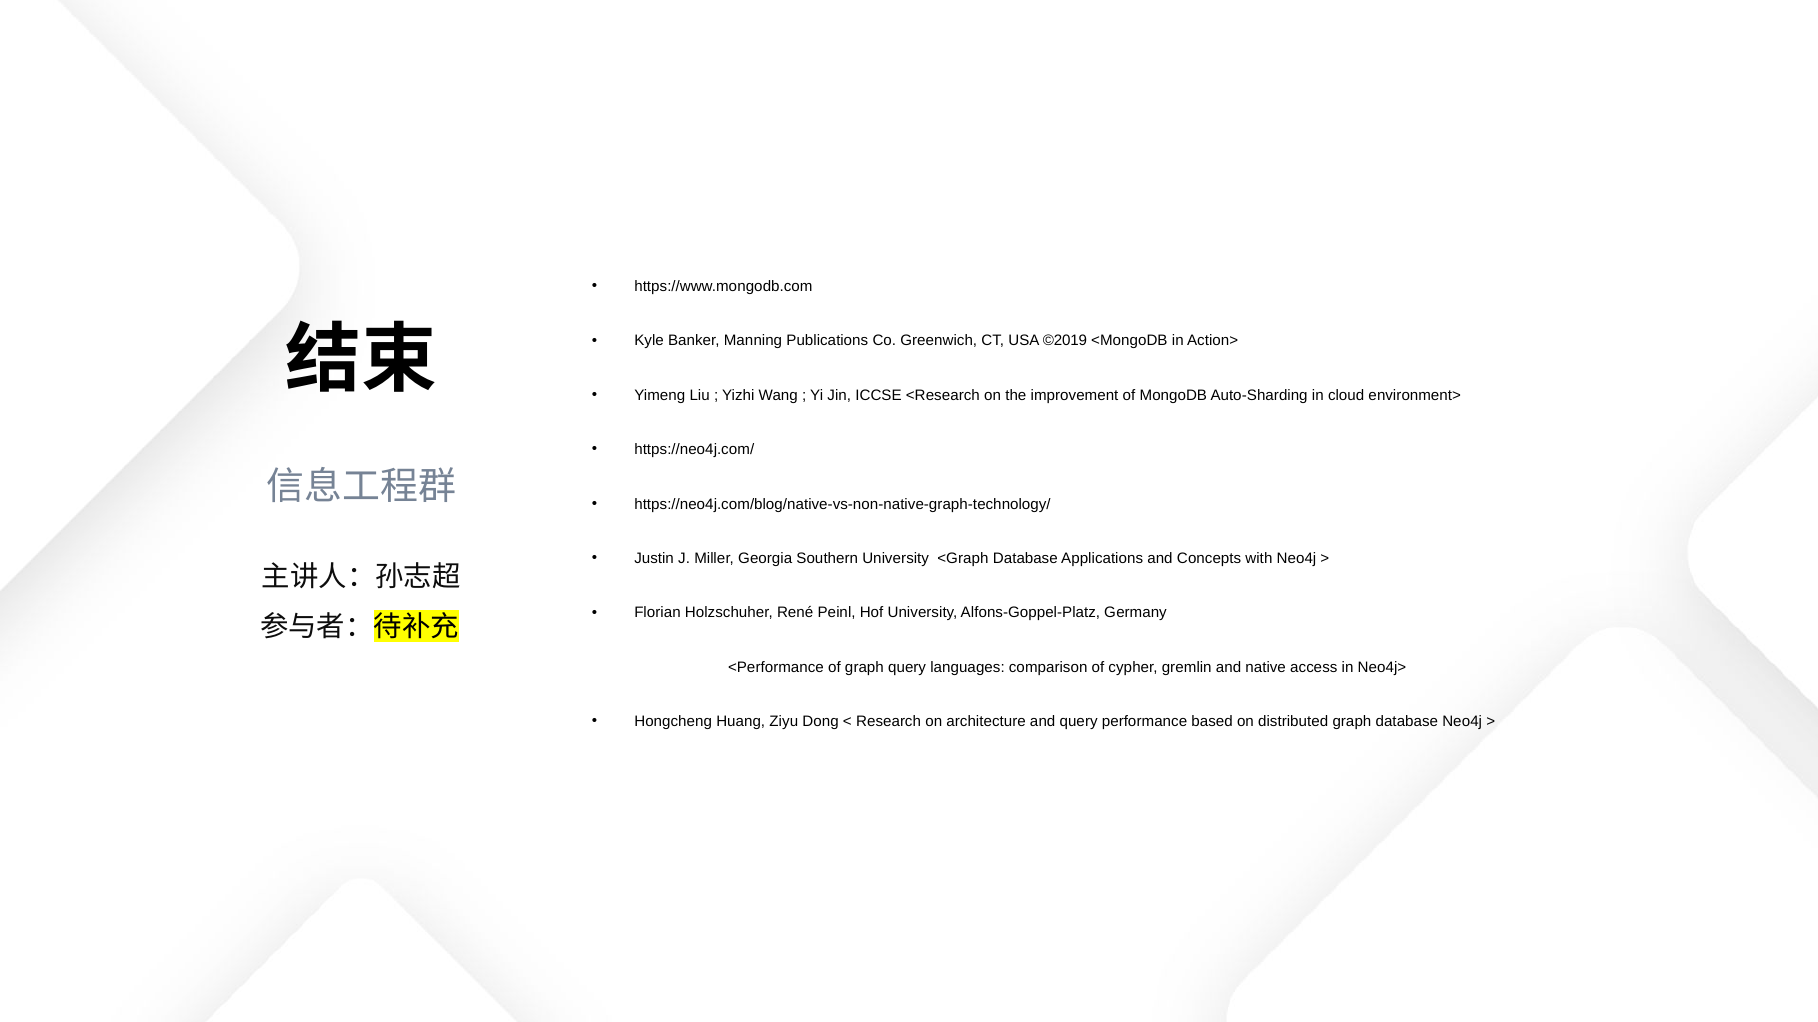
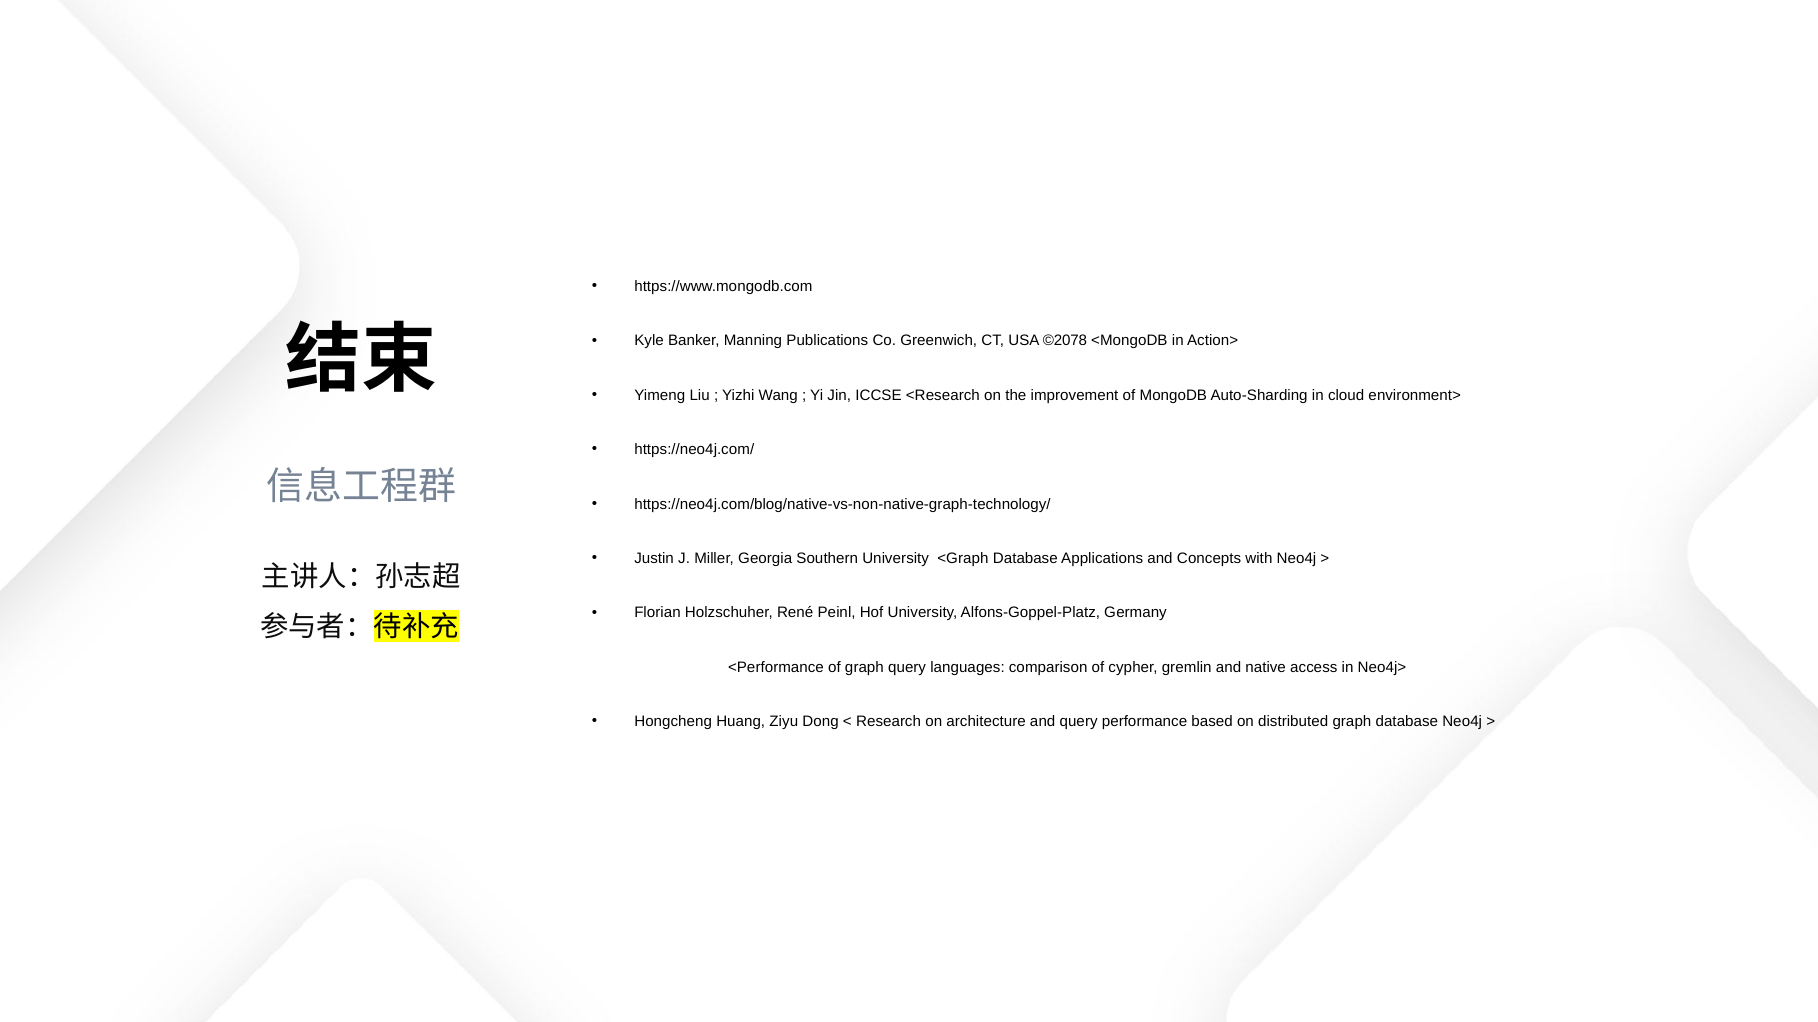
©2019: ©2019 -> ©2078
